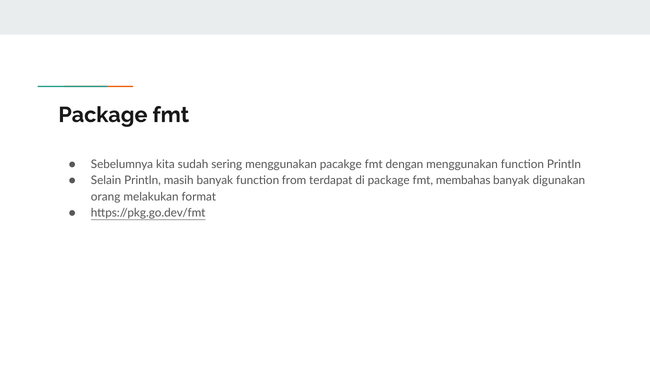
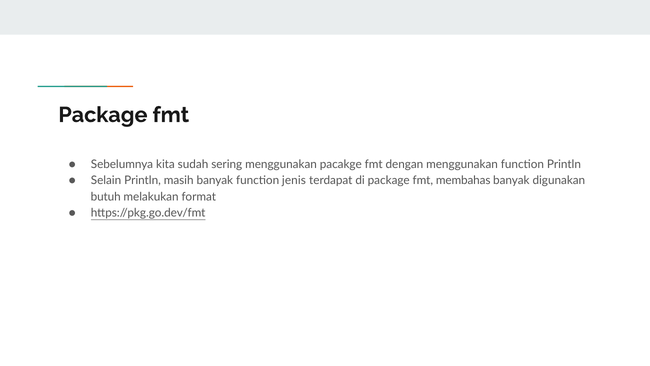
from: from -> jenis
orang: orang -> butuh
